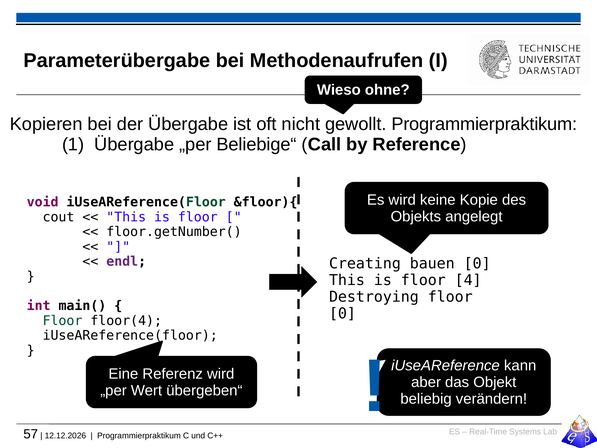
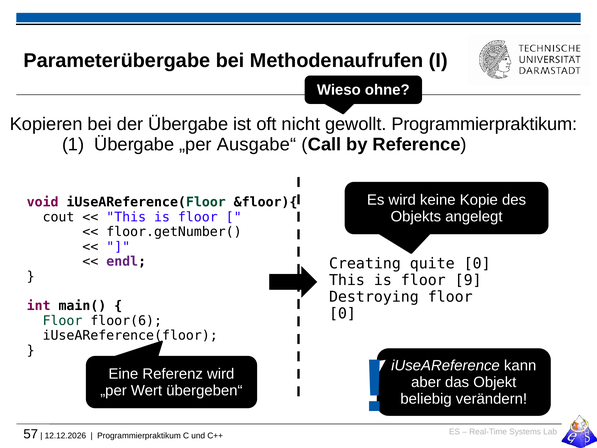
Beliebige“: Beliebige“ -> Ausgabe“
bauen: bauen -> quite
4: 4 -> 9
floor(4: floor(4 -> floor(6
